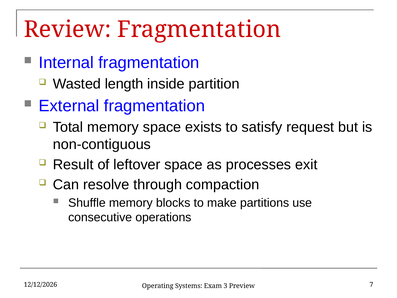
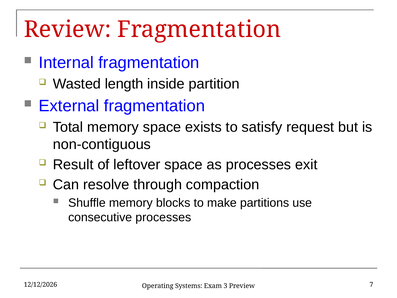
consecutive operations: operations -> processes
